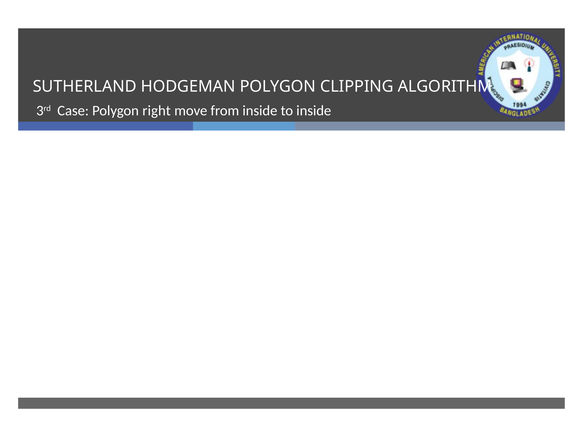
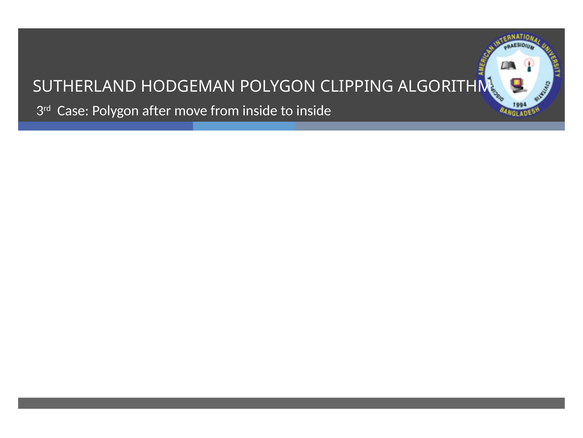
right: right -> after
